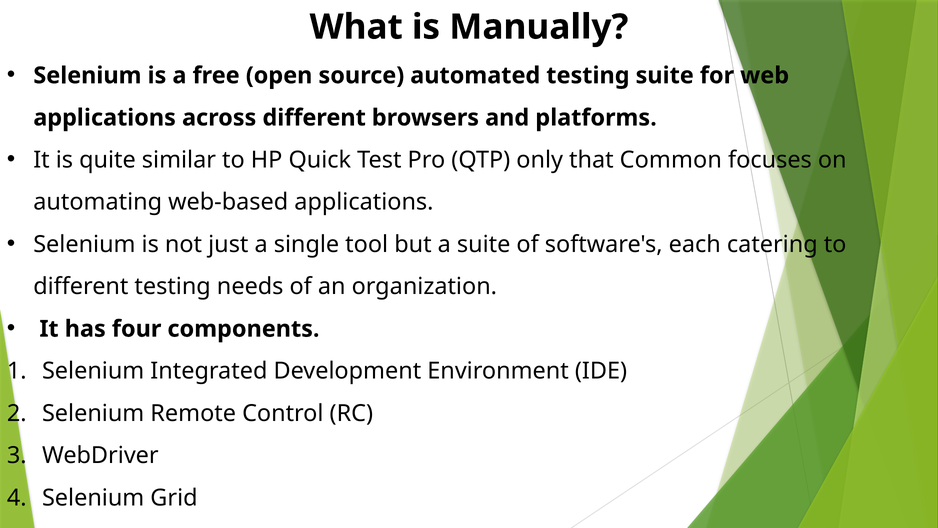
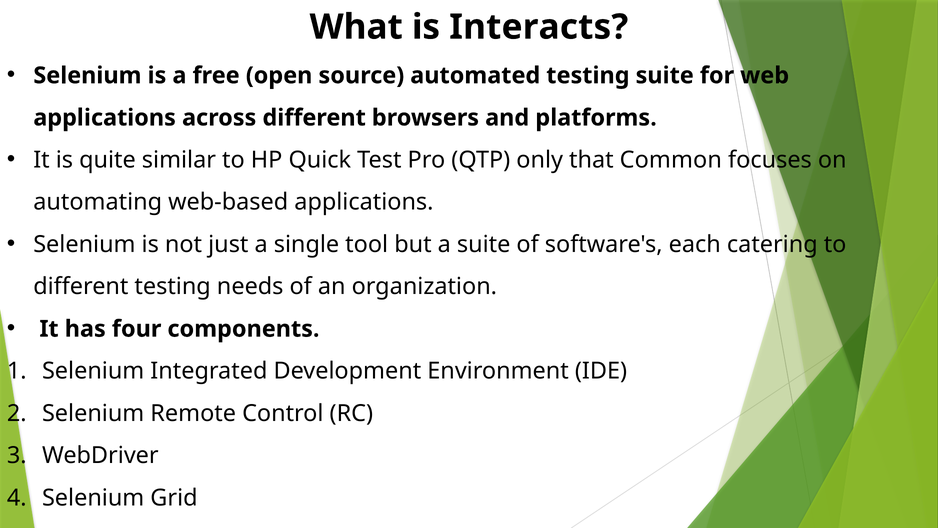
Manually: Manually -> Interacts
